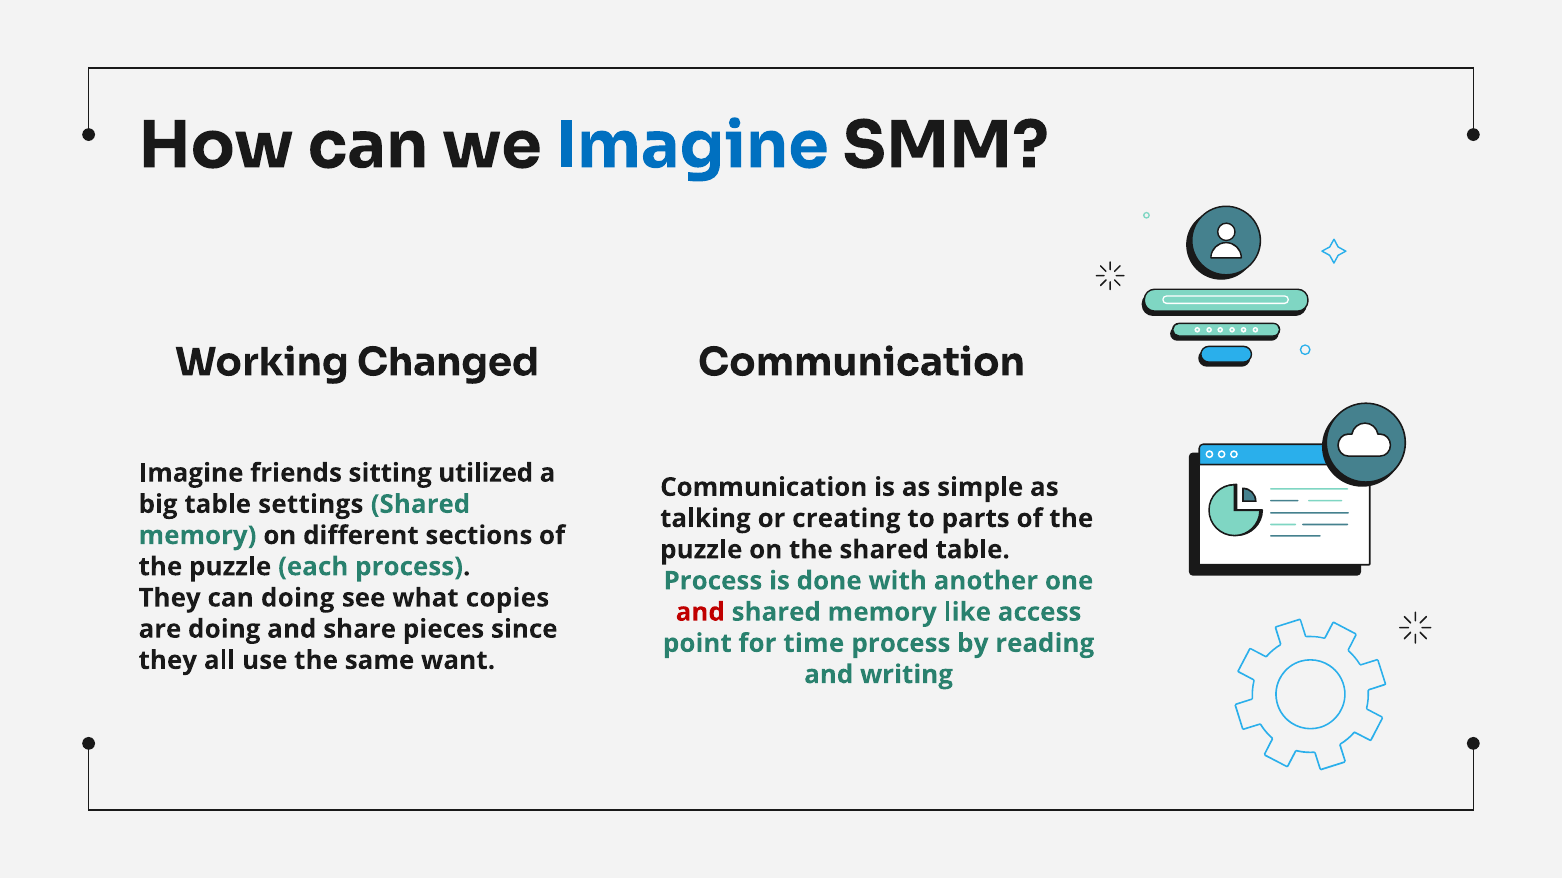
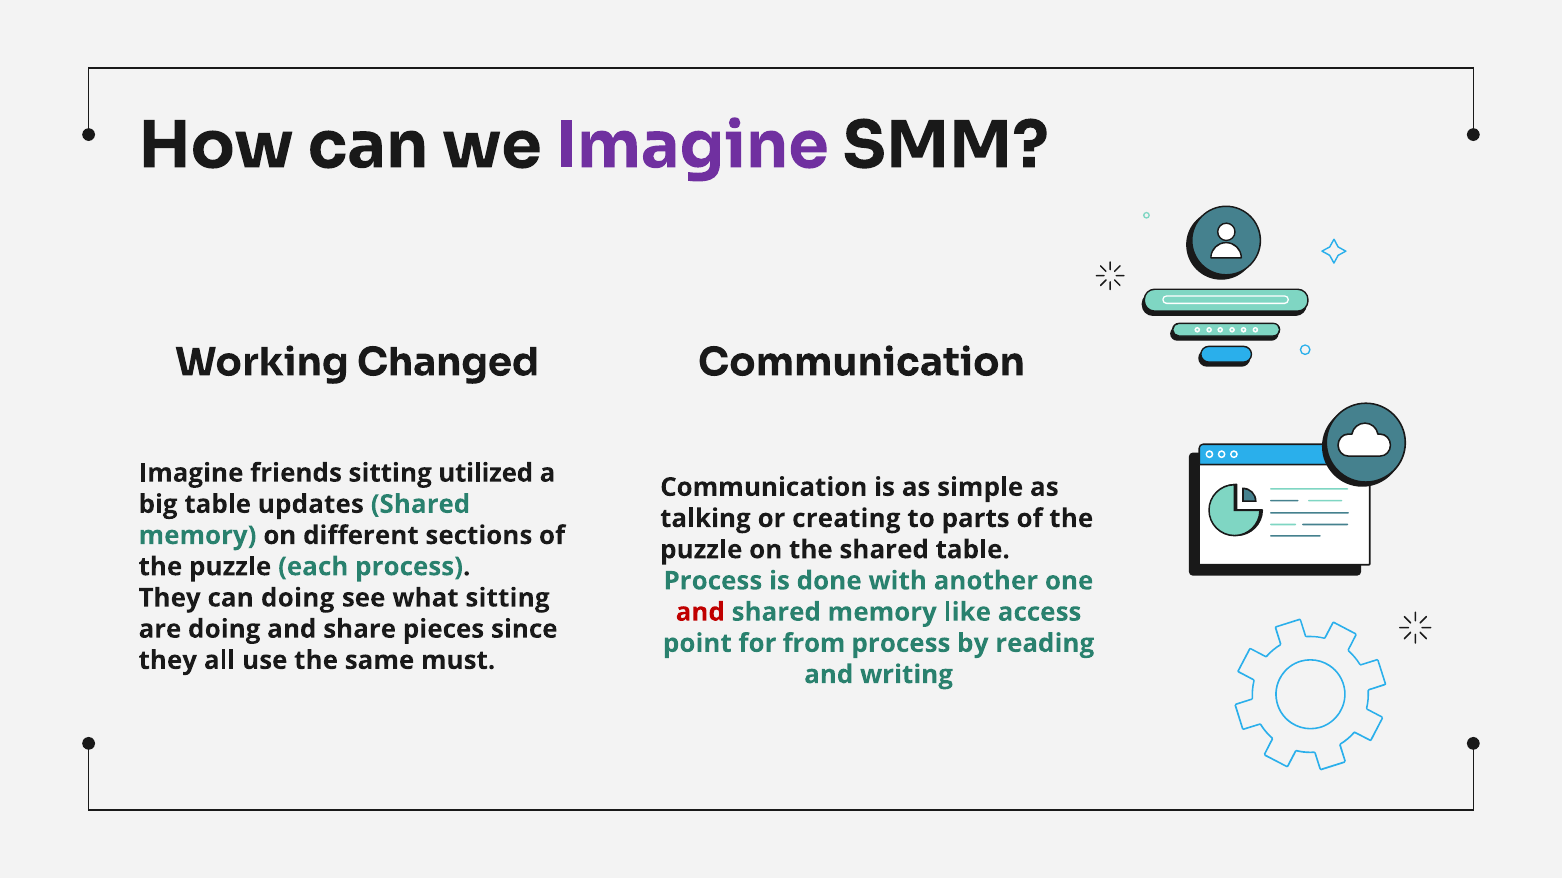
Imagine at (692, 146) colour: blue -> purple
settings: settings -> updates
what copies: copies -> sitting
time: time -> from
want: want -> must
